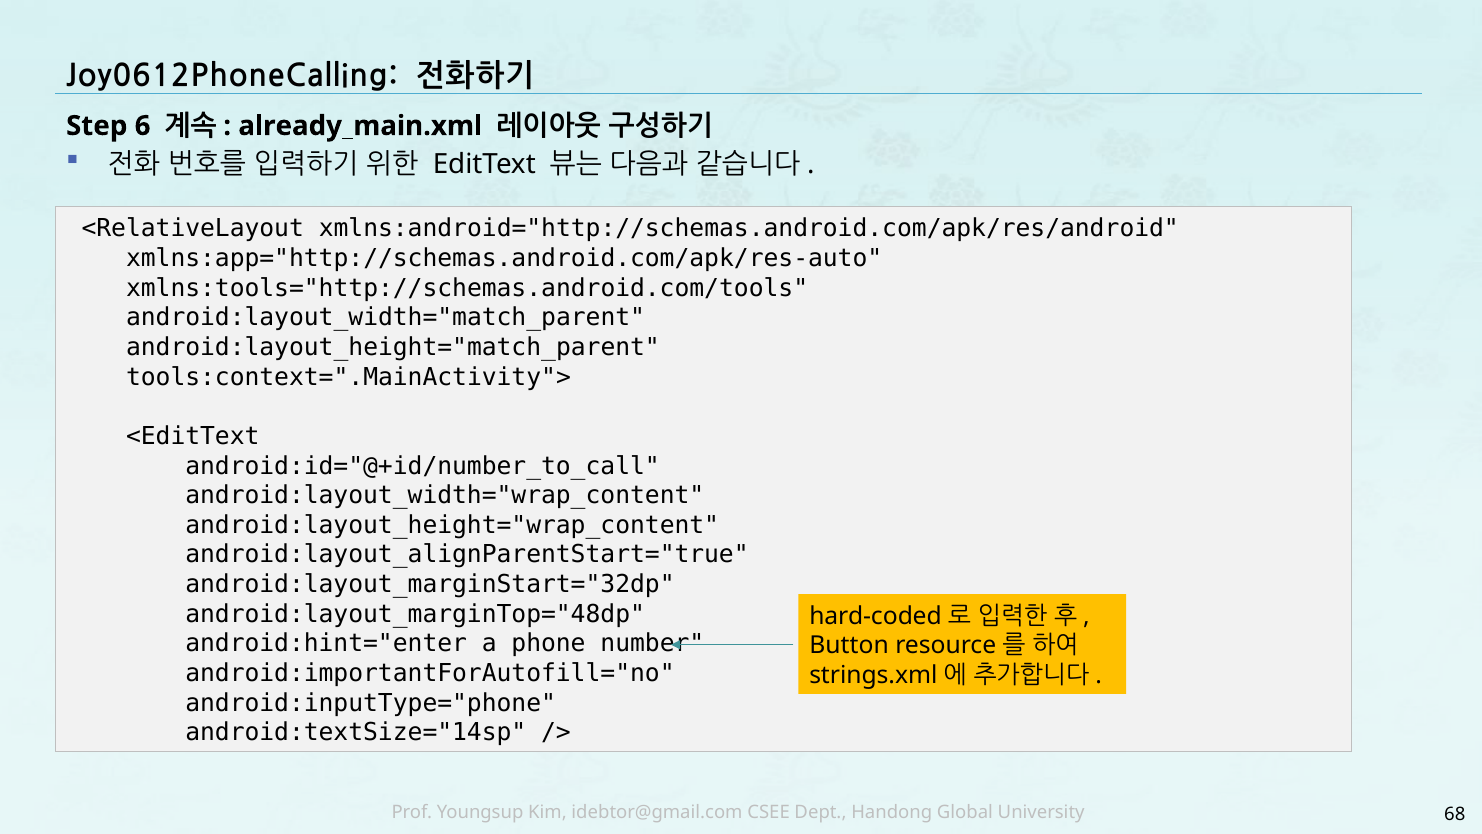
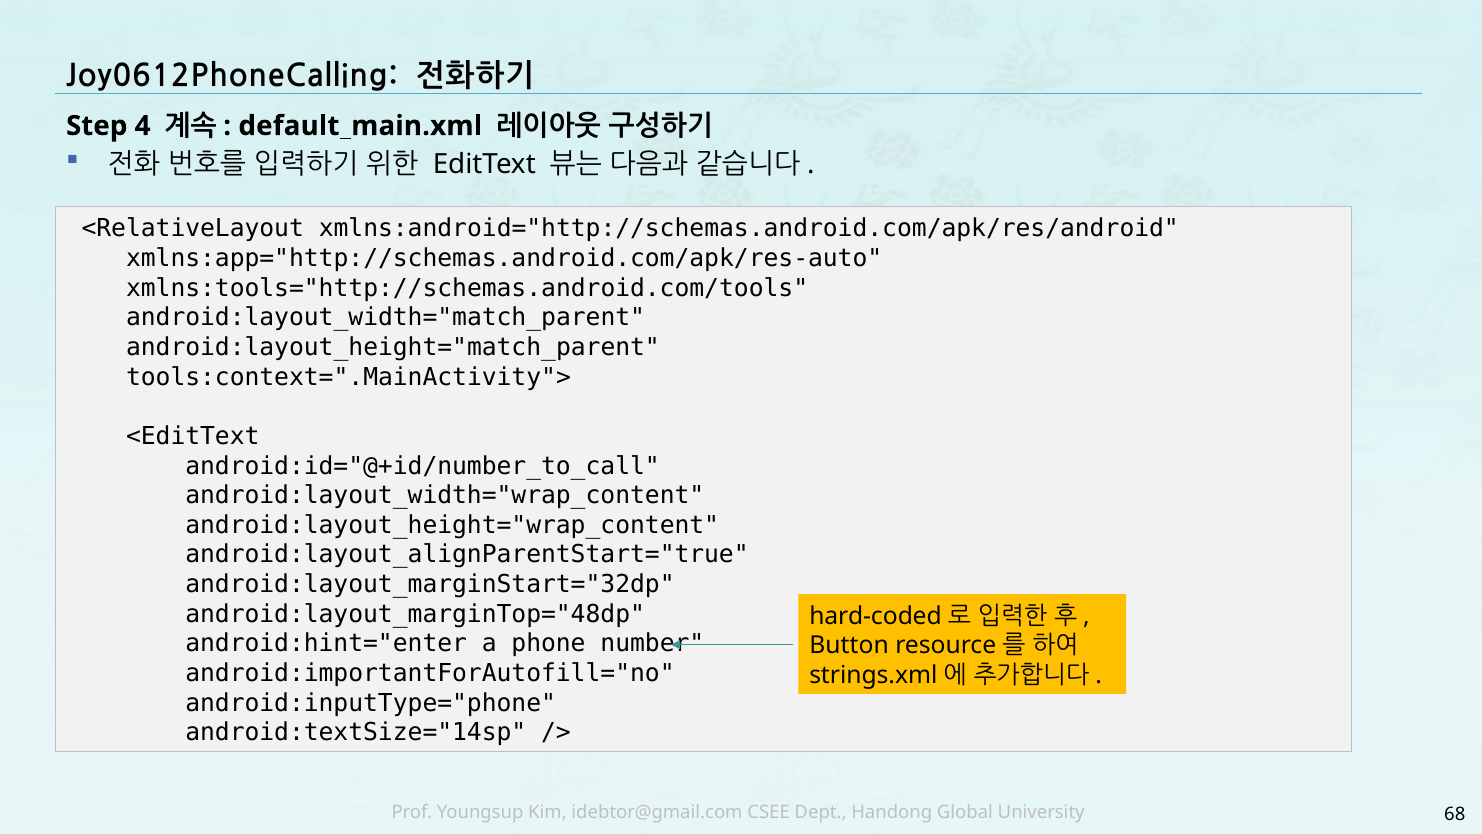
6: 6 -> 4
already_main.xml: already_main.xml -> default_main.xml
